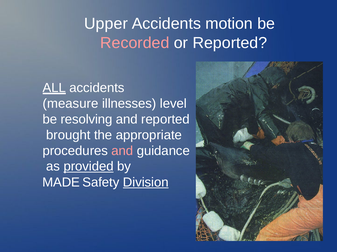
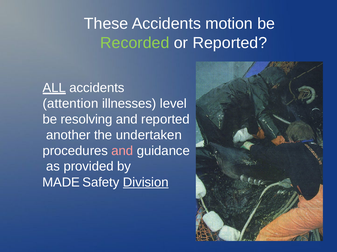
Upper: Upper -> These
Recorded colour: pink -> light green
measure: measure -> attention
brought: brought -> another
appropriate: appropriate -> undertaken
provided underline: present -> none
